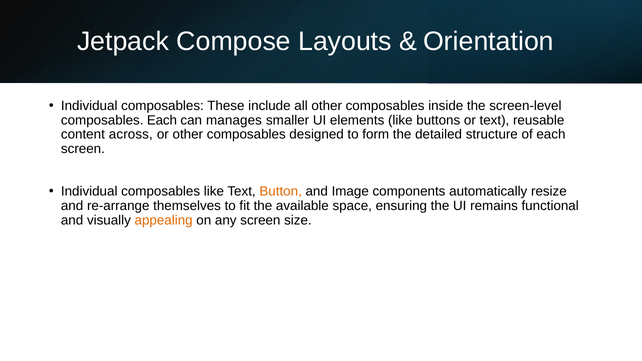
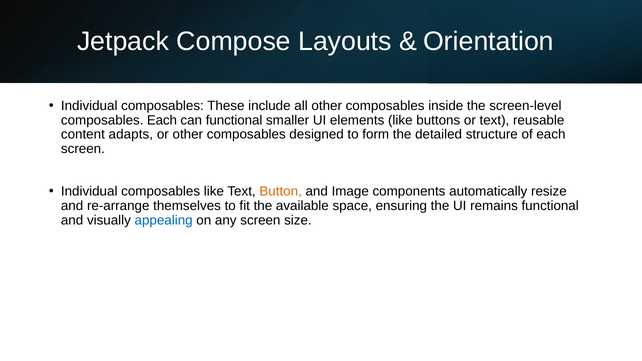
can manages: manages -> functional
across: across -> adapts
appealing colour: orange -> blue
